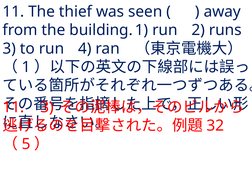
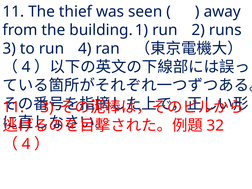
1 at (26, 67): 1 -> 4
5 at (26, 144): 5 -> 4
